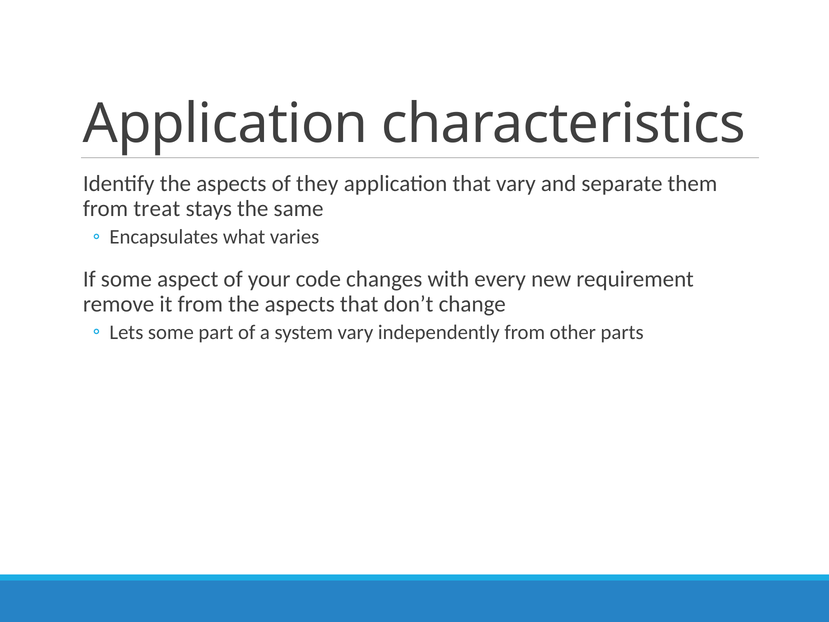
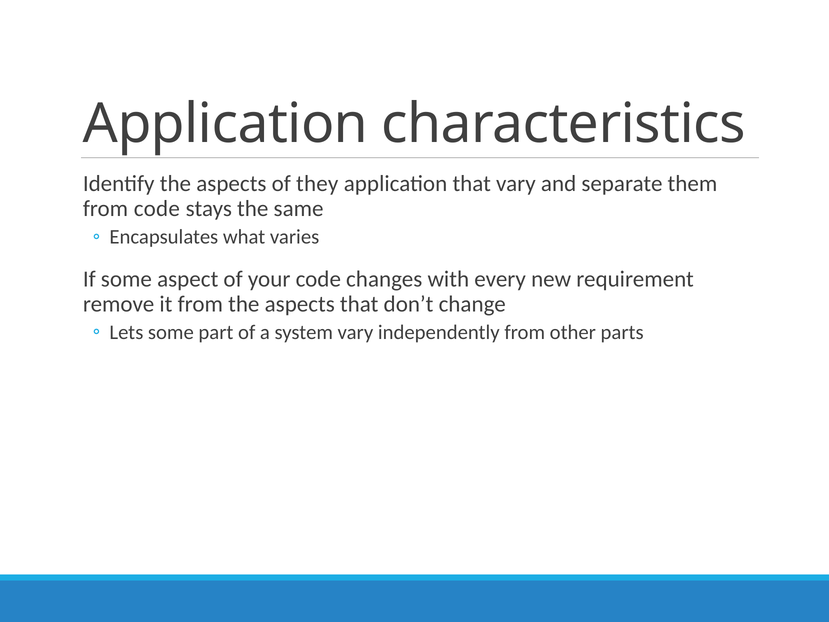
from treat: treat -> code
